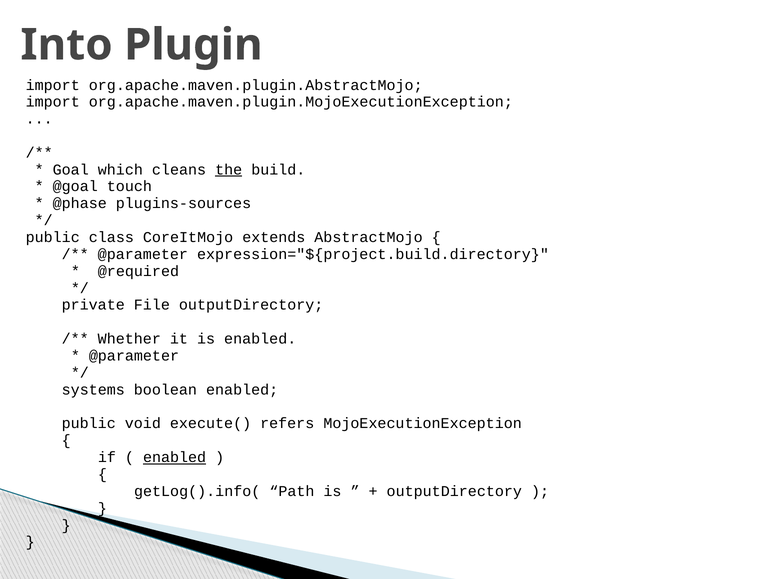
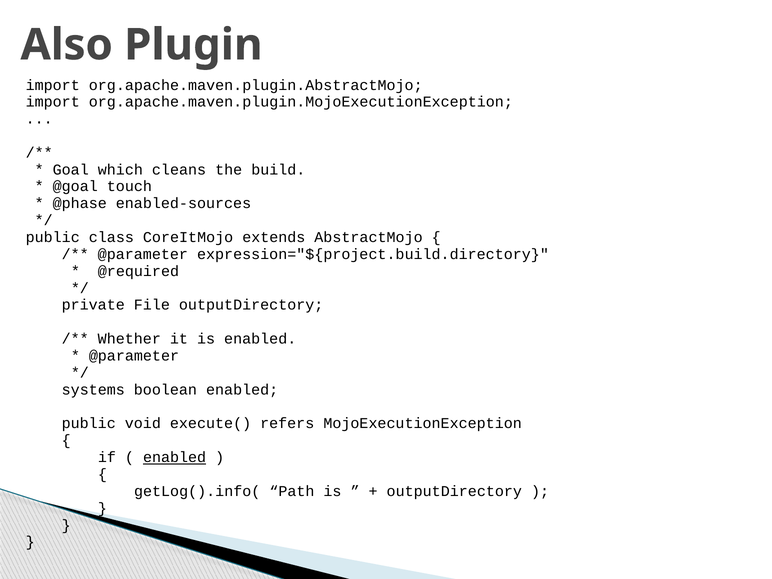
Into: Into -> Also
the underline: present -> none
plugins-sources: plugins-sources -> enabled-sources
